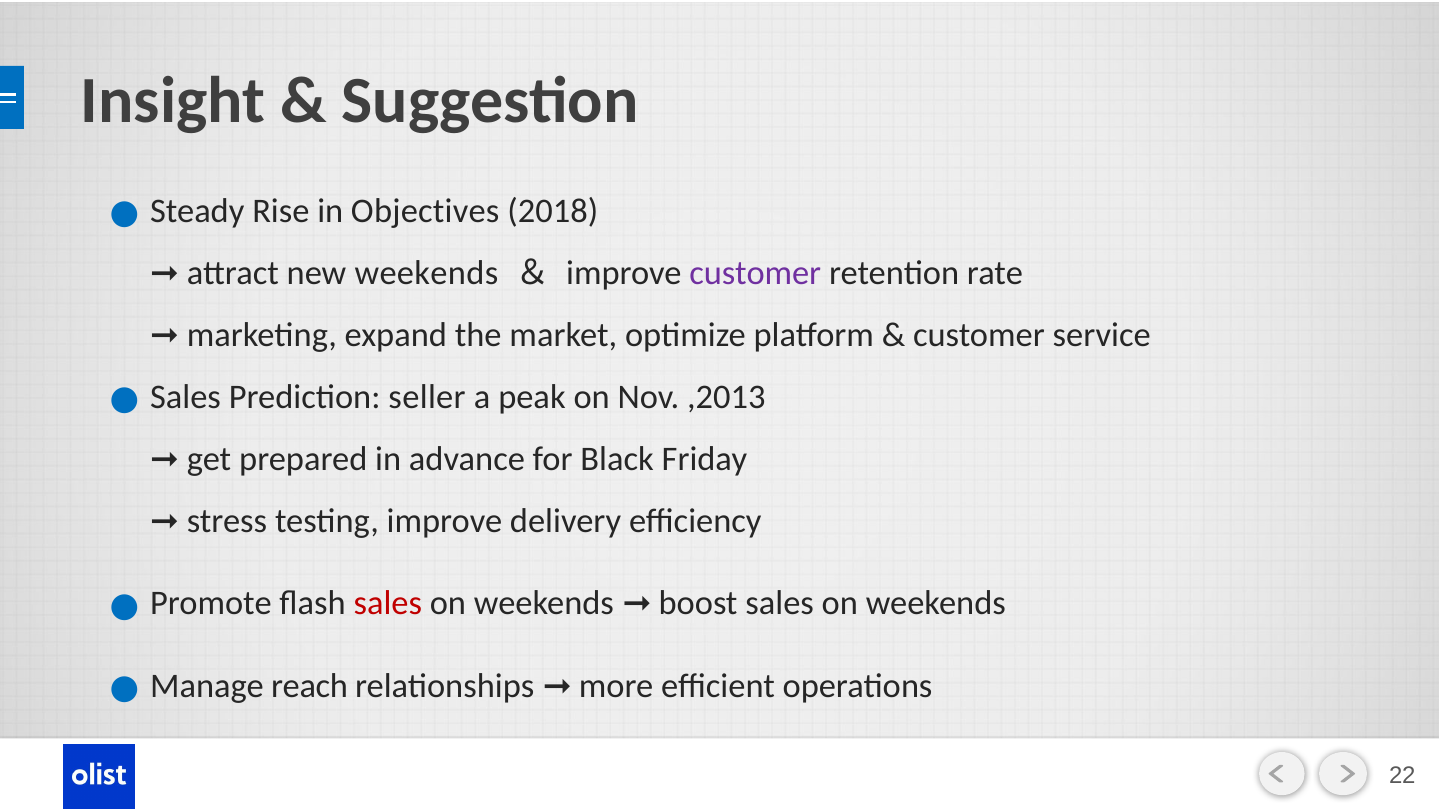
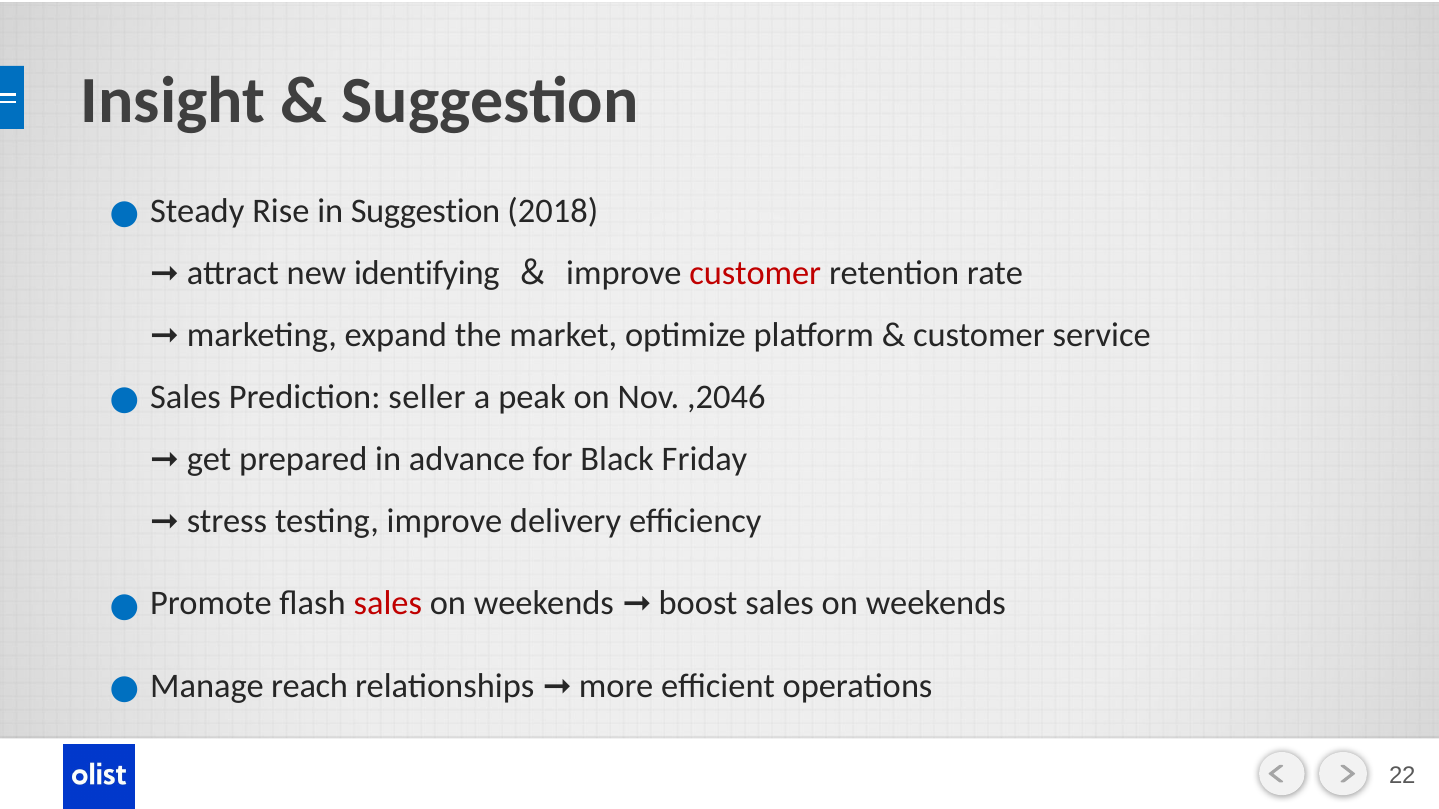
in Objectives: Objectives -> Suggestion
customer at (755, 273) colour: purple -> red
new weekends: weekends -> identifying
,2013: ,2013 -> ,2046
